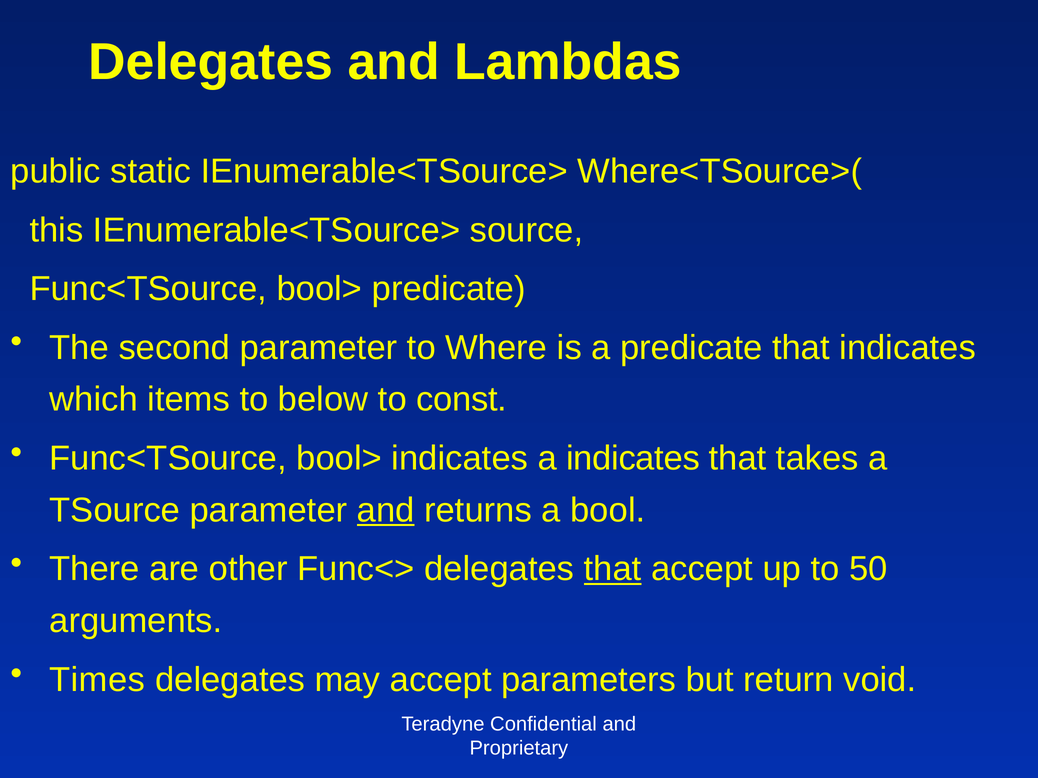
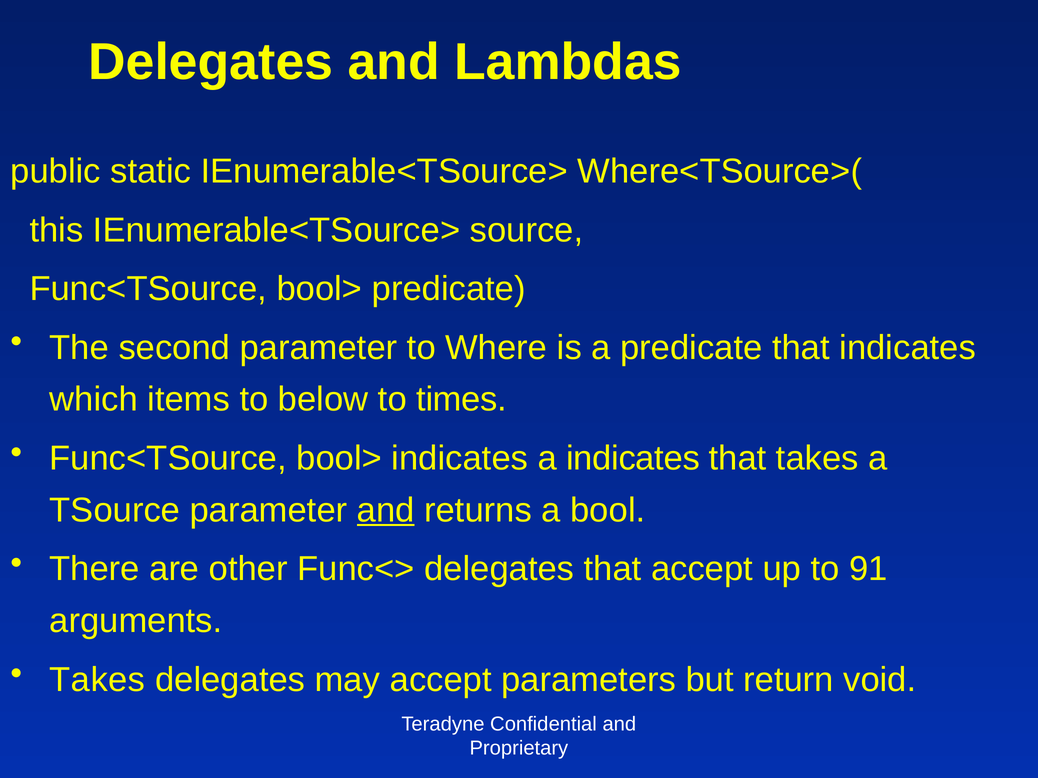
const: const -> times
that at (613, 569) underline: present -> none
50: 50 -> 91
Times at (97, 680): Times -> Takes
